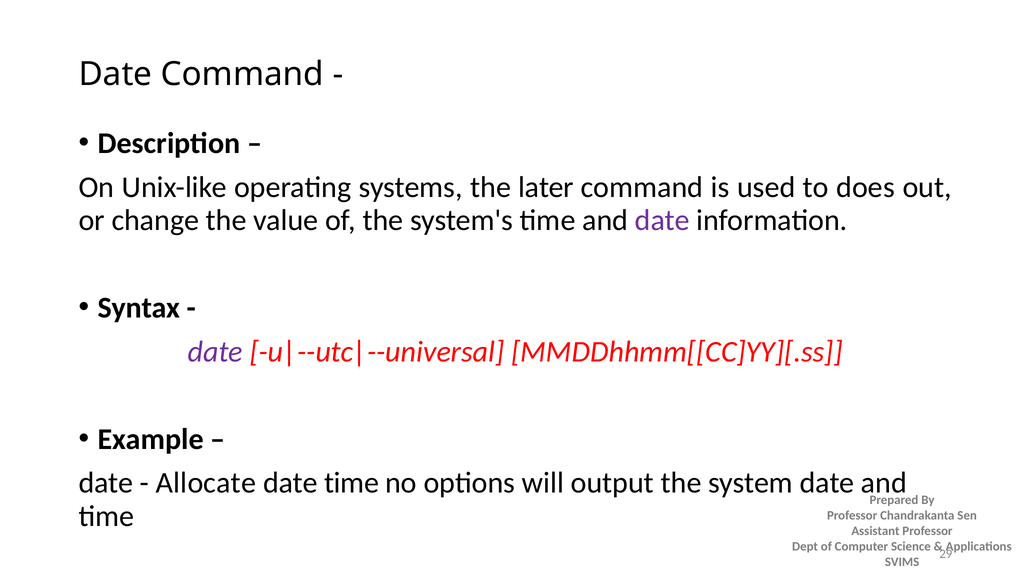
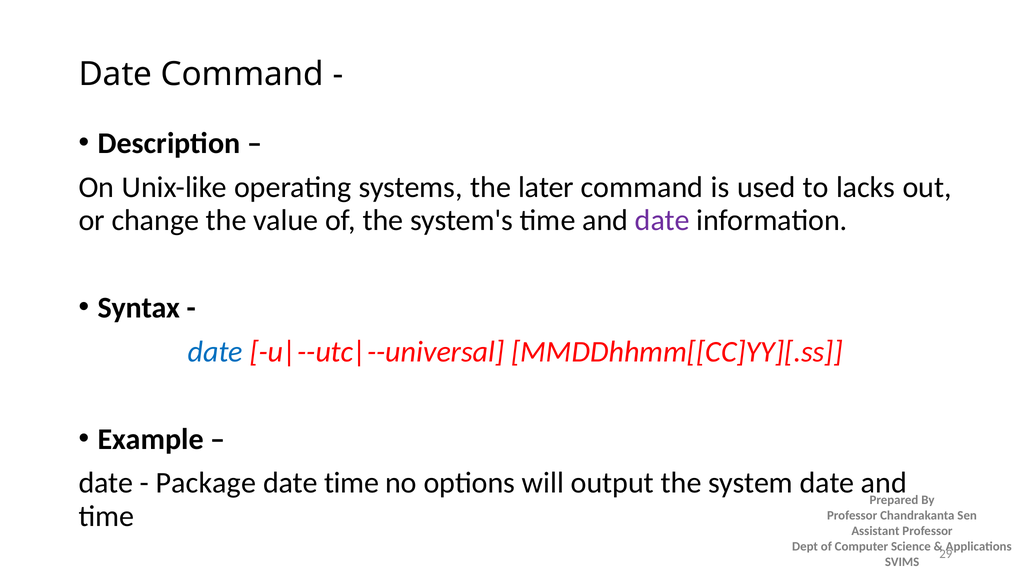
does: does -> lacks
date at (215, 352) colour: purple -> blue
Allocate: Allocate -> Package
